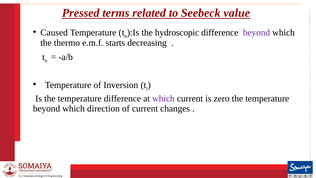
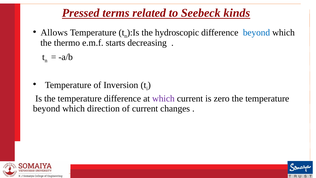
value: value -> kinds
Caused: Caused -> Allows
beyond at (256, 33) colour: purple -> blue
